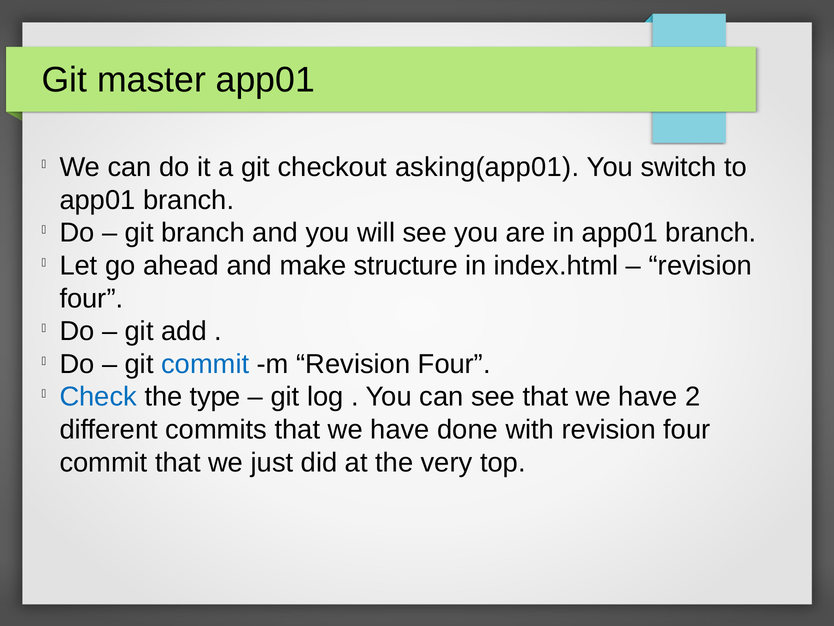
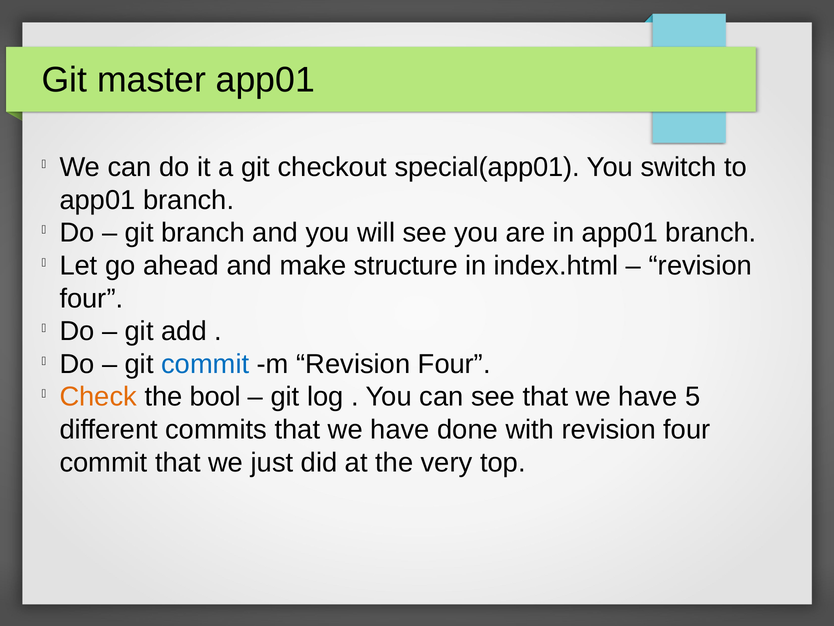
asking(app01: asking(app01 -> special(app01
Check colour: blue -> orange
type: type -> bool
2: 2 -> 5
